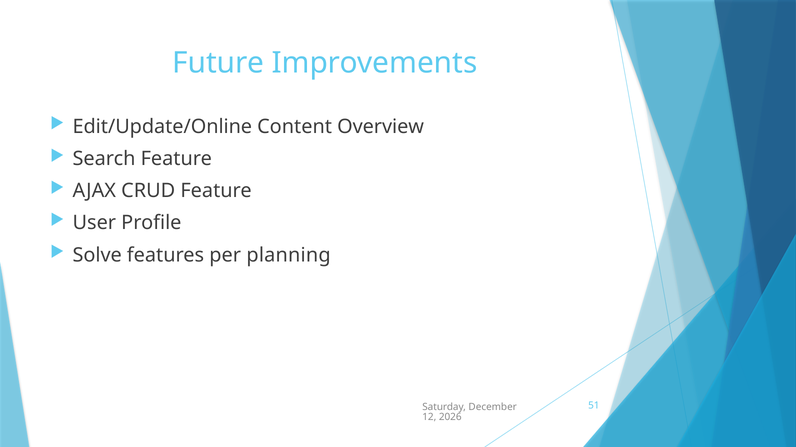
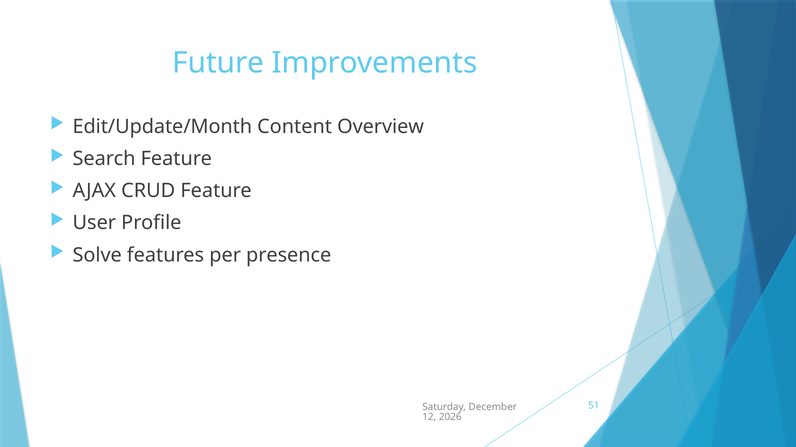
Edit/Update/Online: Edit/Update/Online -> Edit/Update/Month
planning: planning -> presence
